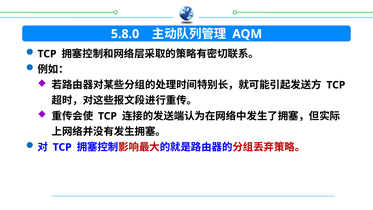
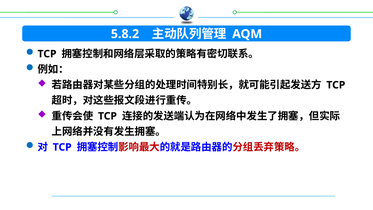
5.8.0: 5.8.0 -> 5.8.2
